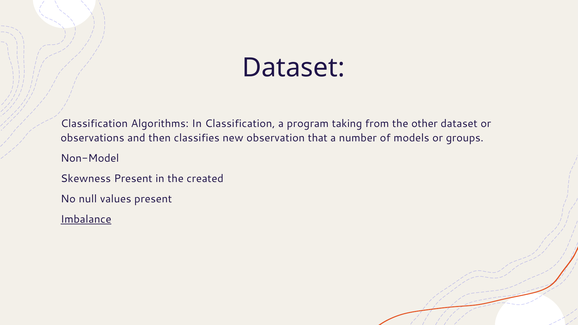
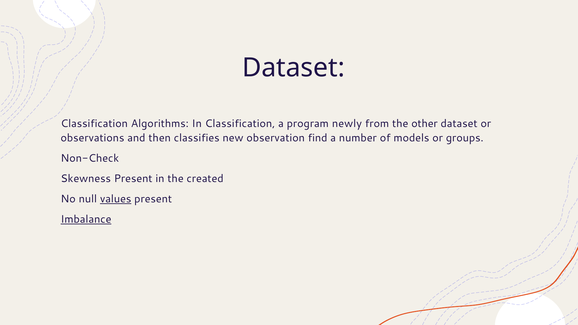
taking: taking -> newly
that: that -> find
Non-Model: Non-Model -> Non-Check
values underline: none -> present
